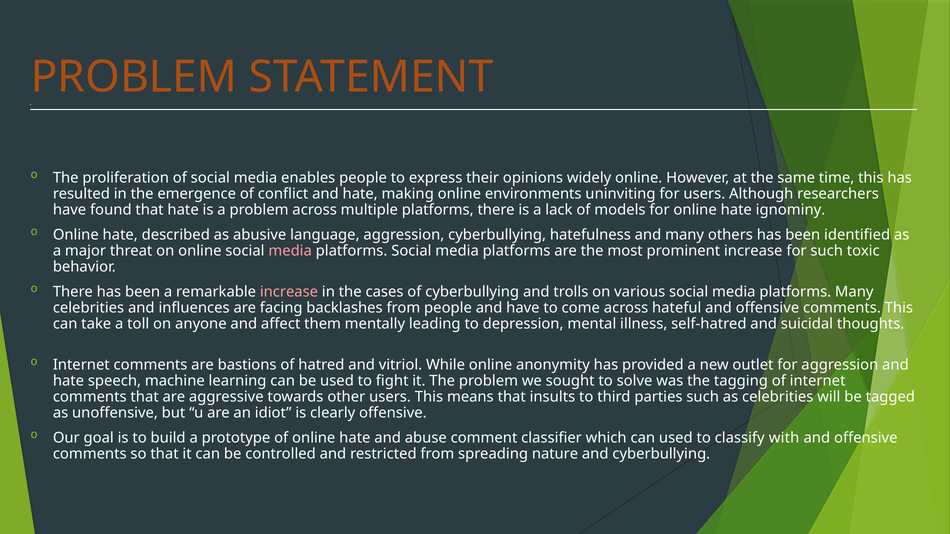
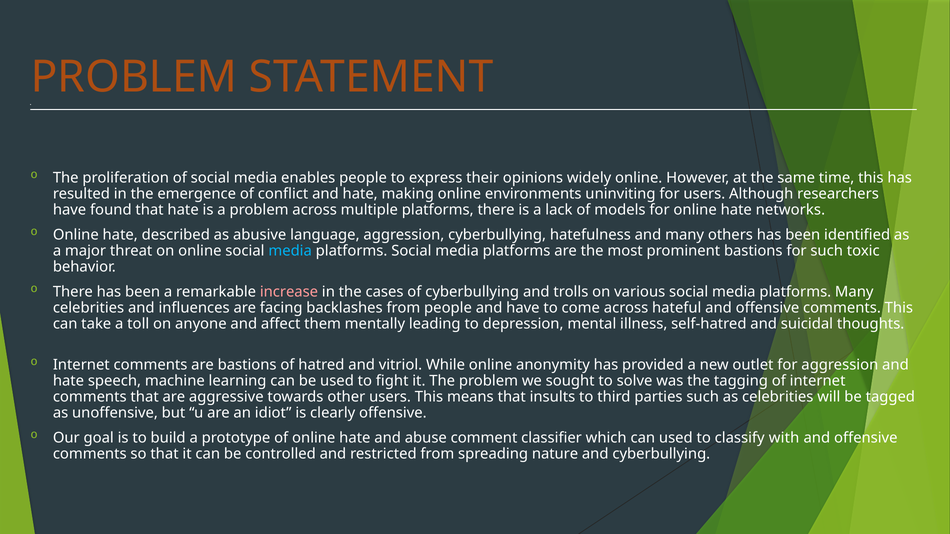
ignominy: ignominy -> networks
media at (290, 251) colour: pink -> light blue
prominent increase: increase -> bastions
